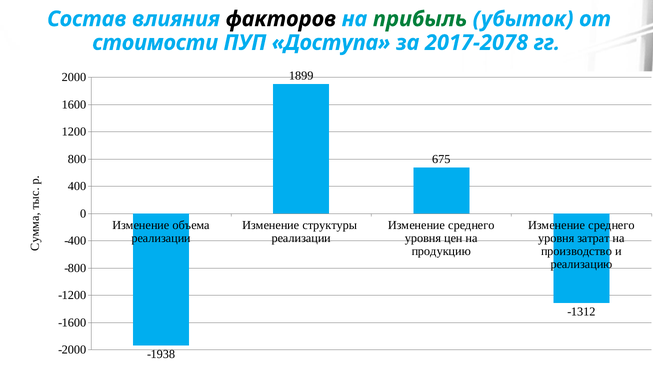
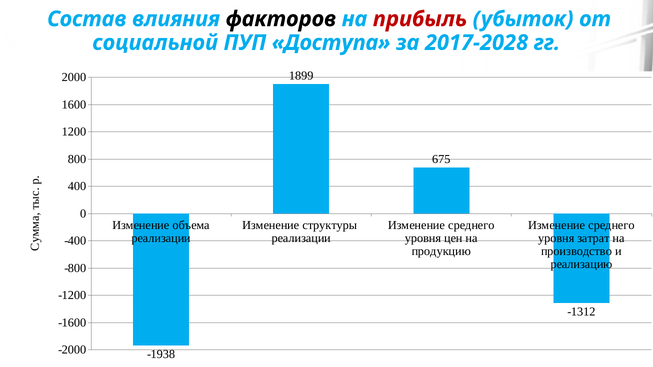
прибыль colour: green -> red
стоимости: стоимости -> социальной
2017-2078: 2017-2078 -> 2017-2028
